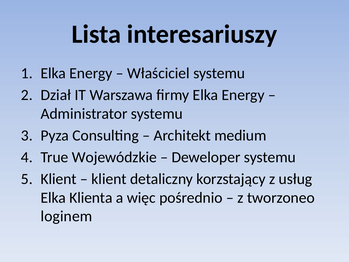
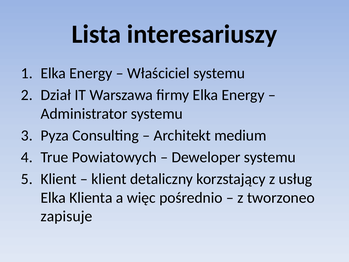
Wojewódzkie: Wojewódzkie -> Powiatowych
loginem: loginem -> zapisuje
